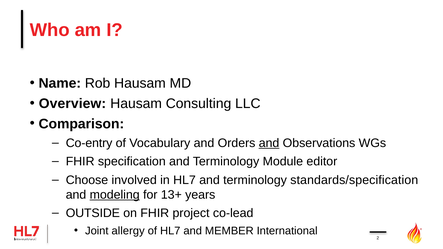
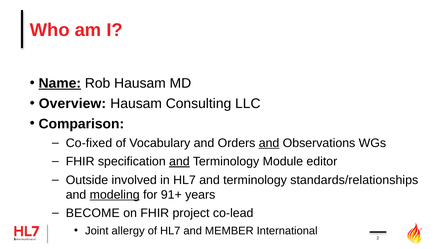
Name underline: none -> present
Co-entry: Co-entry -> Co-fixed
and at (179, 162) underline: none -> present
Choose: Choose -> Outside
standards/specification: standards/specification -> standards/relationships
13+: 13+ -> 91+
OUTSIDE: OUTSIDE -> BECOME
